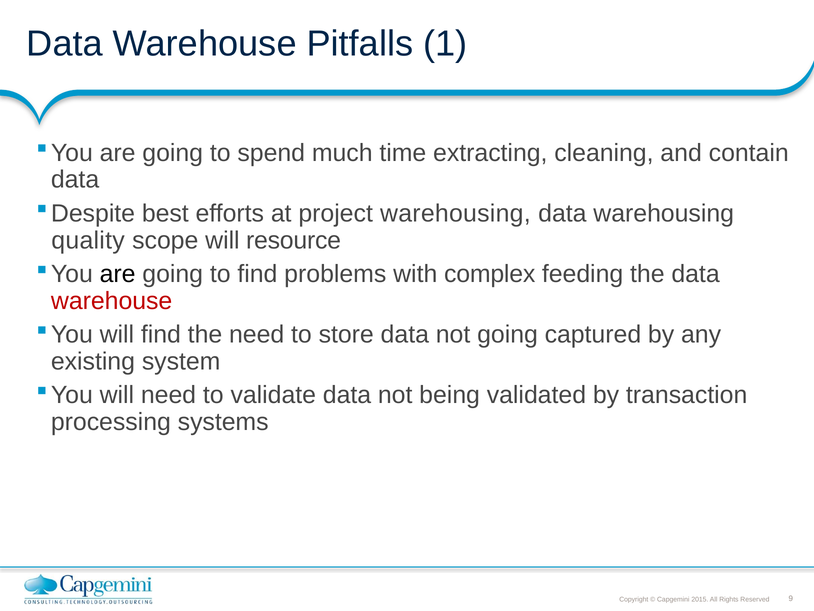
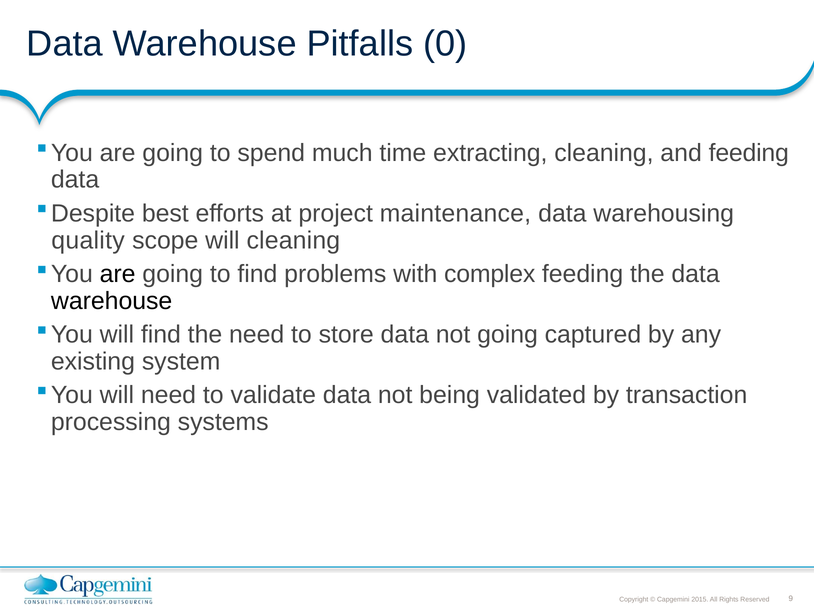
1: 1 -> 0
and contain: contain -> feeding
project warehousing: warehousing -> maintenance
will resource: resource -> cleaning
warehouse at (112, 301) colour: red -> black
